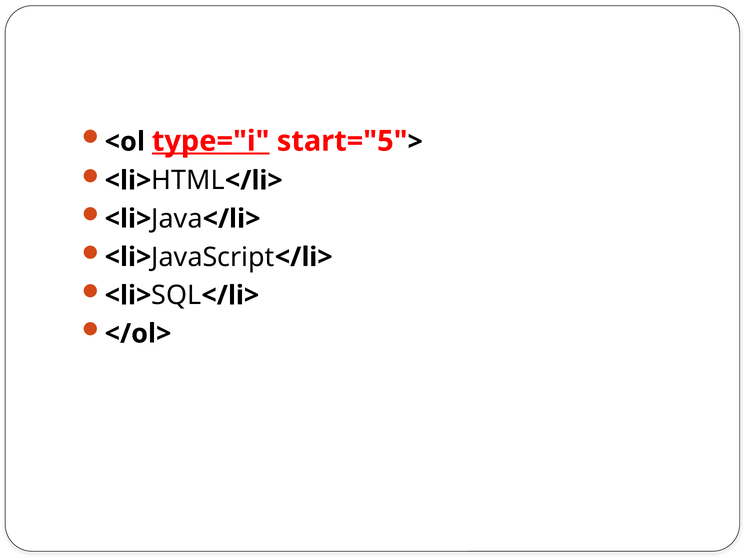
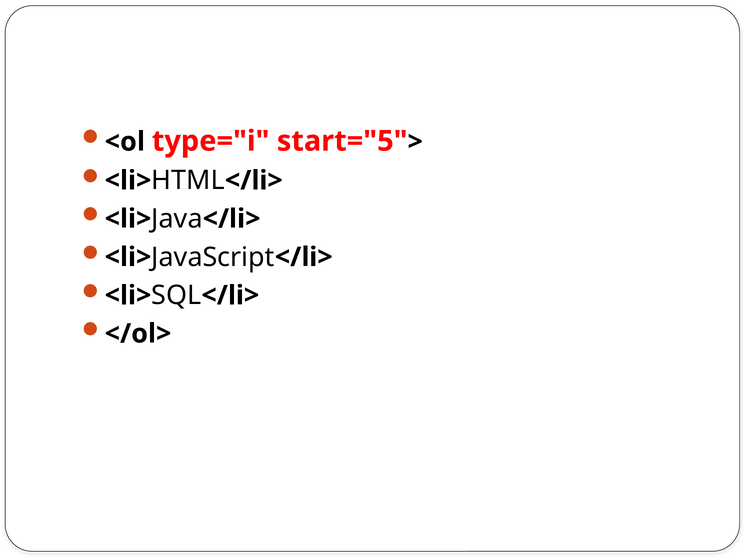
type="i underline: present -> none
